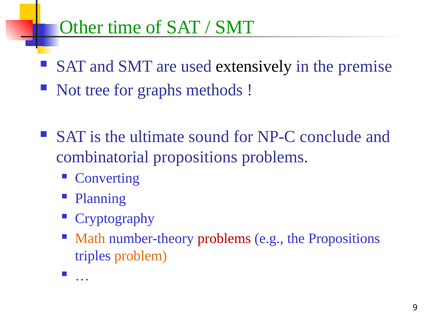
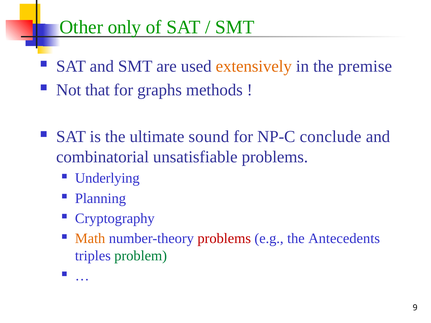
time: time -> only
extensively colour: black -> orange
tree: tree -> that
combinatorial propositions: propositions -> unsatisfiable
Converting: Converting -> Underlying
the Propositions: Propositions -> Antecedents
problem colour: orange -> green
